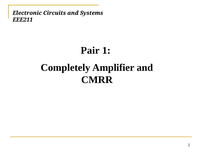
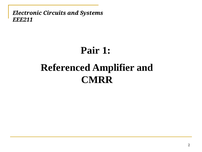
Completely: Completely -> Referenced
